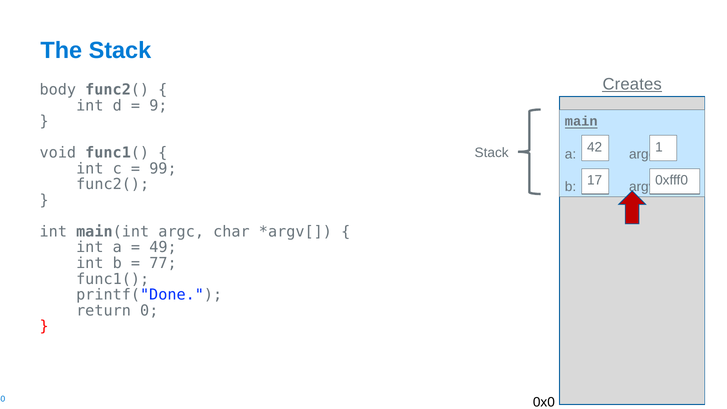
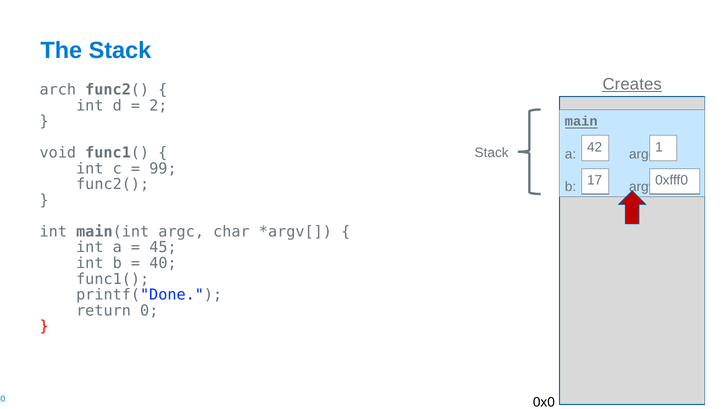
body: body -> arch
9: 9 -> 2
49: 49 -> 45
77: 77 -> 40
